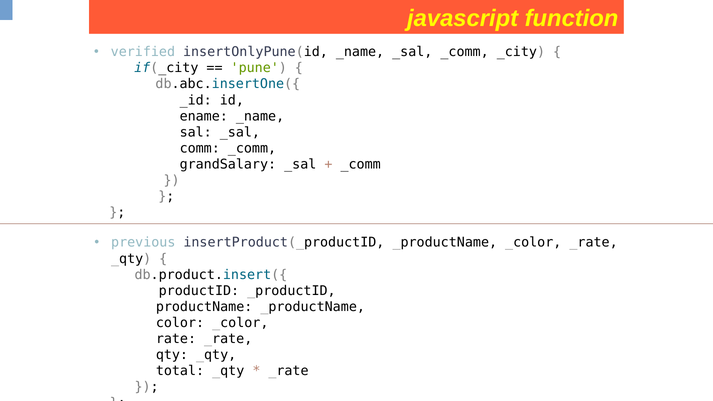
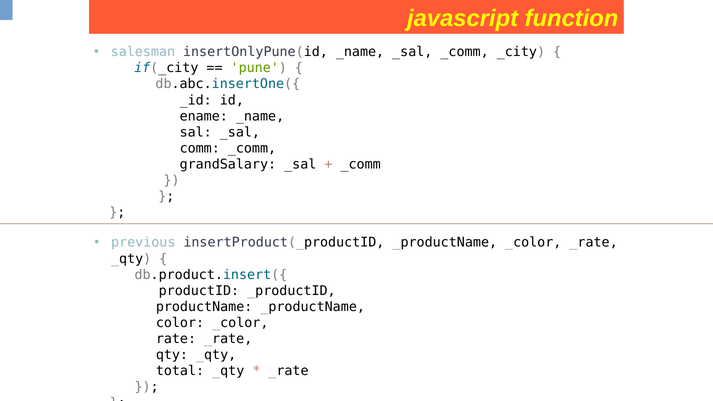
verified: verified -> salesman
